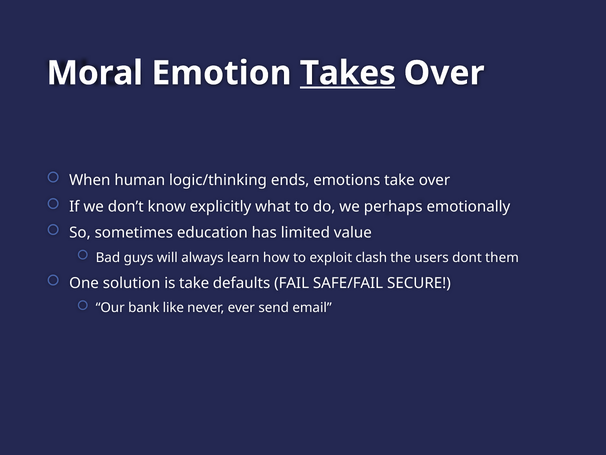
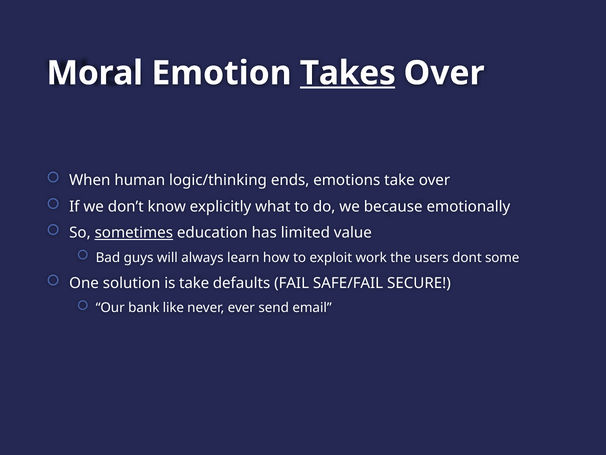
perhaps: perhaps -> because
sometimes underline: none -> present
clash: clash -> work
them: them -> some
